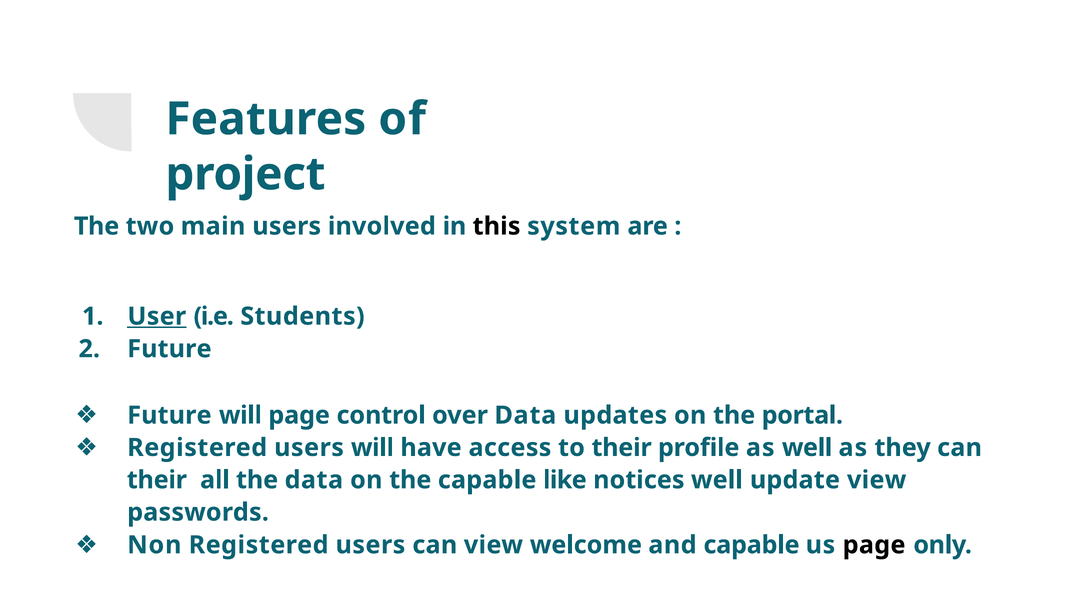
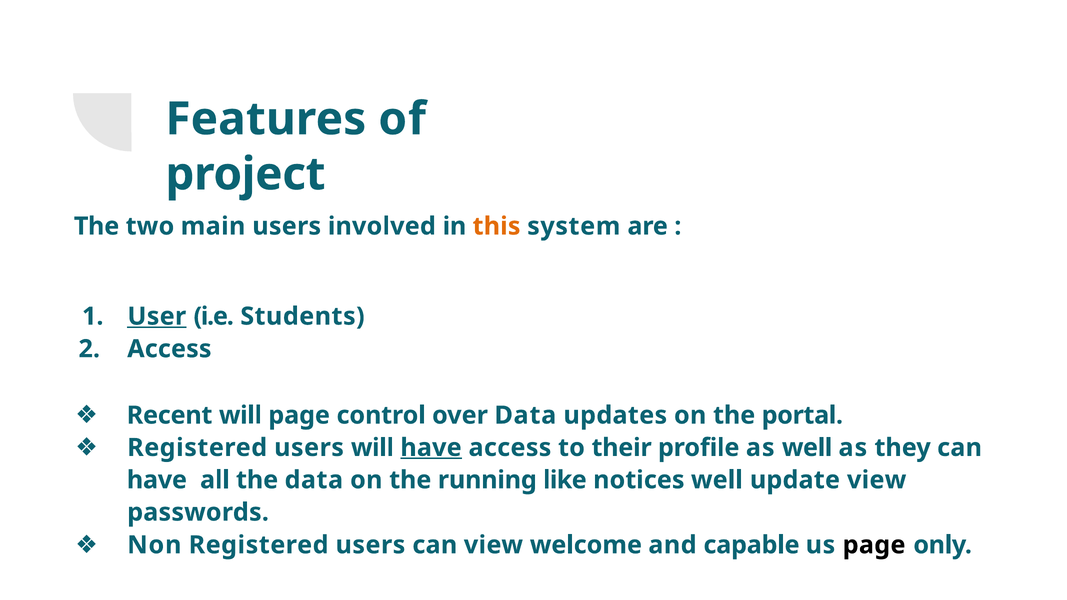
this colour: black -> orange
Future at (169, 349): Future -> Access
Future at (169, 415): Future -> Recent
have at (431, 448) underline: none -> present
their at (157, 480): their -> have
the capable: capable -> running
